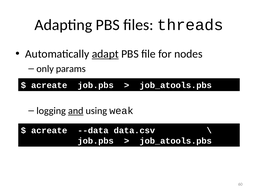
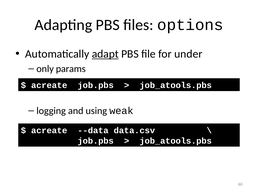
threads: threads -> options
nodes: nodes -> under
and underline: present -> none
